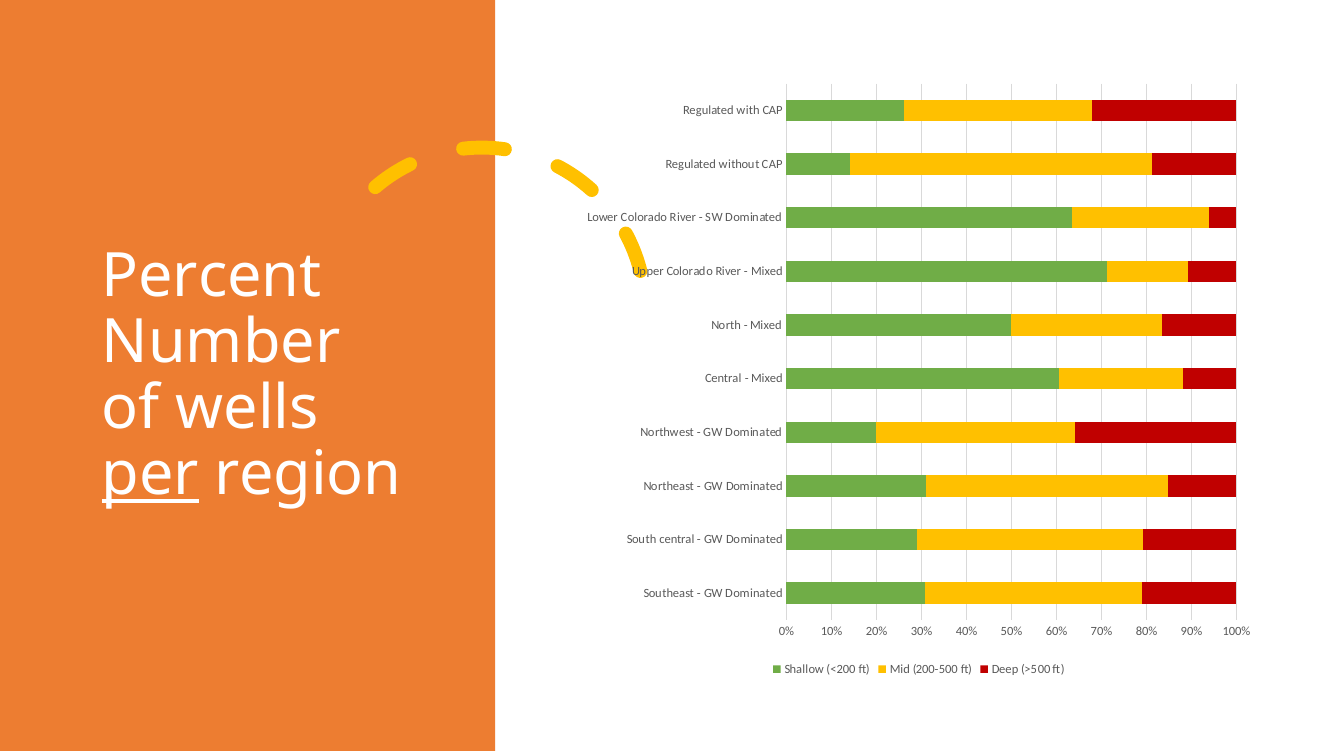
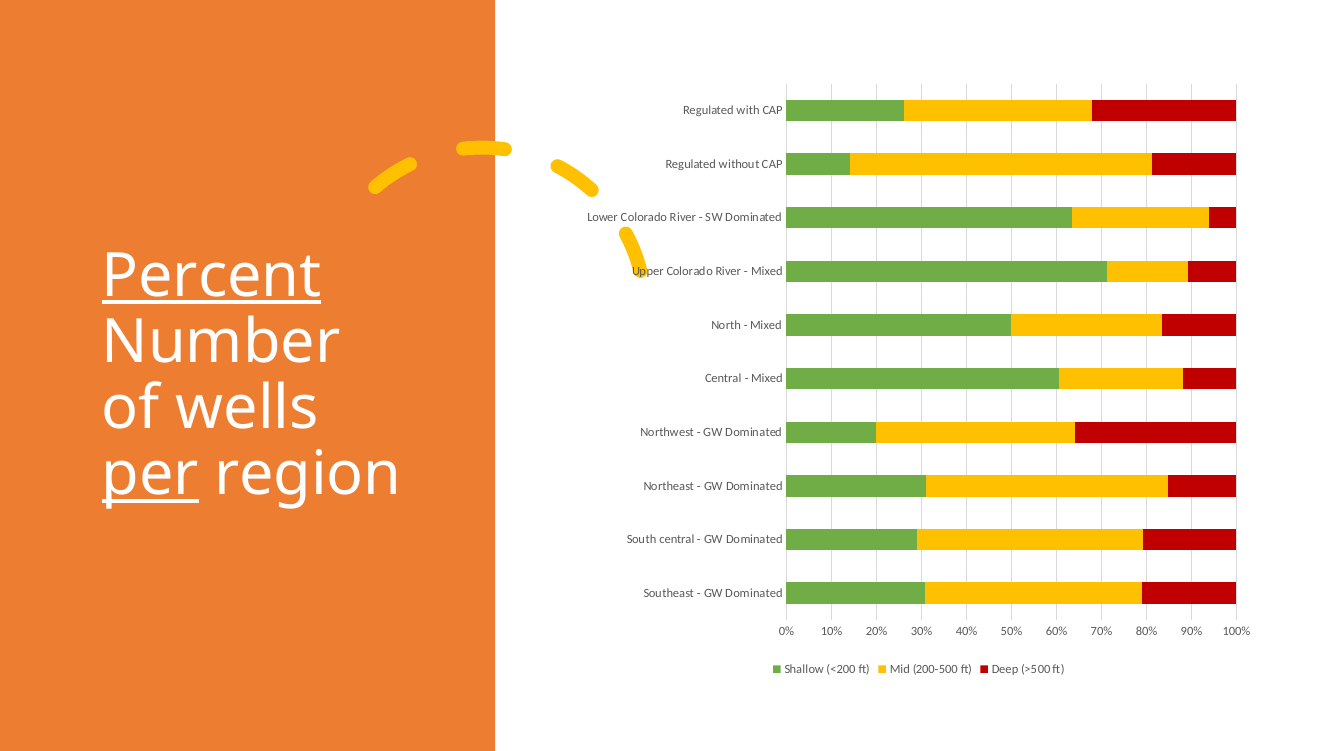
Percent underline: none -> present
